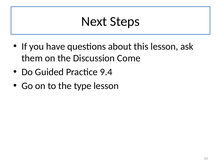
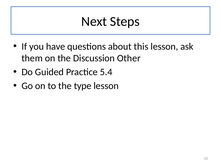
Come: Come -> Other
9.4: 9.4 -> 5.4
